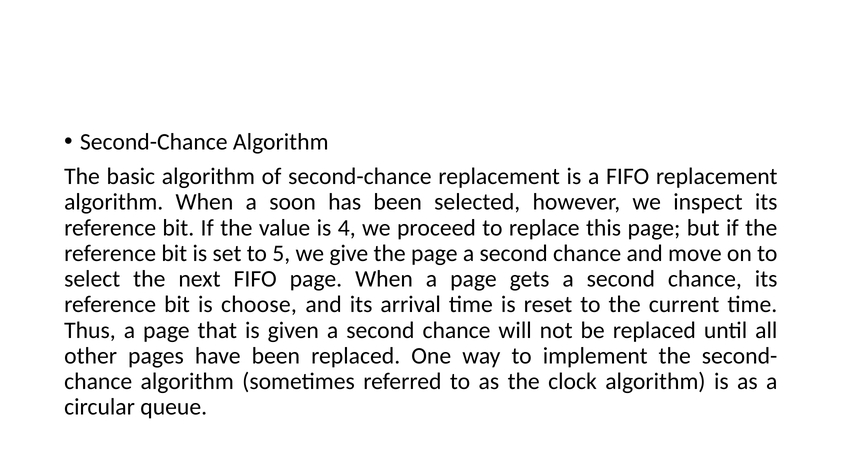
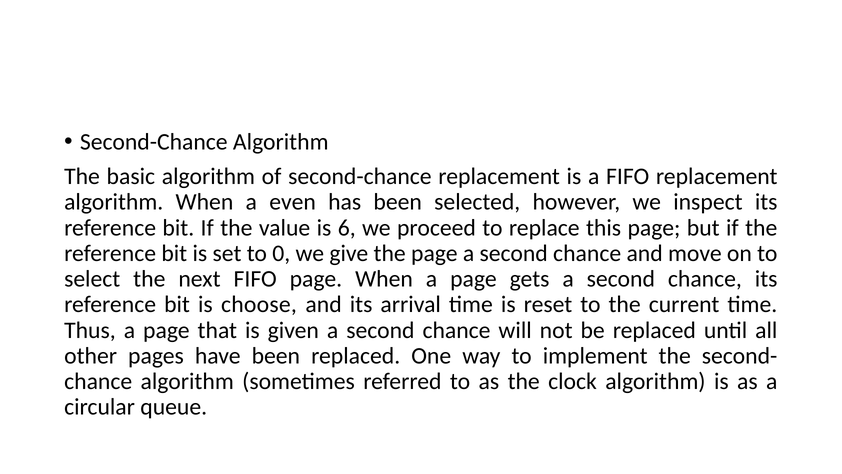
soon: soon -> even
4: 4 -> 6
5: 5 -> 0
